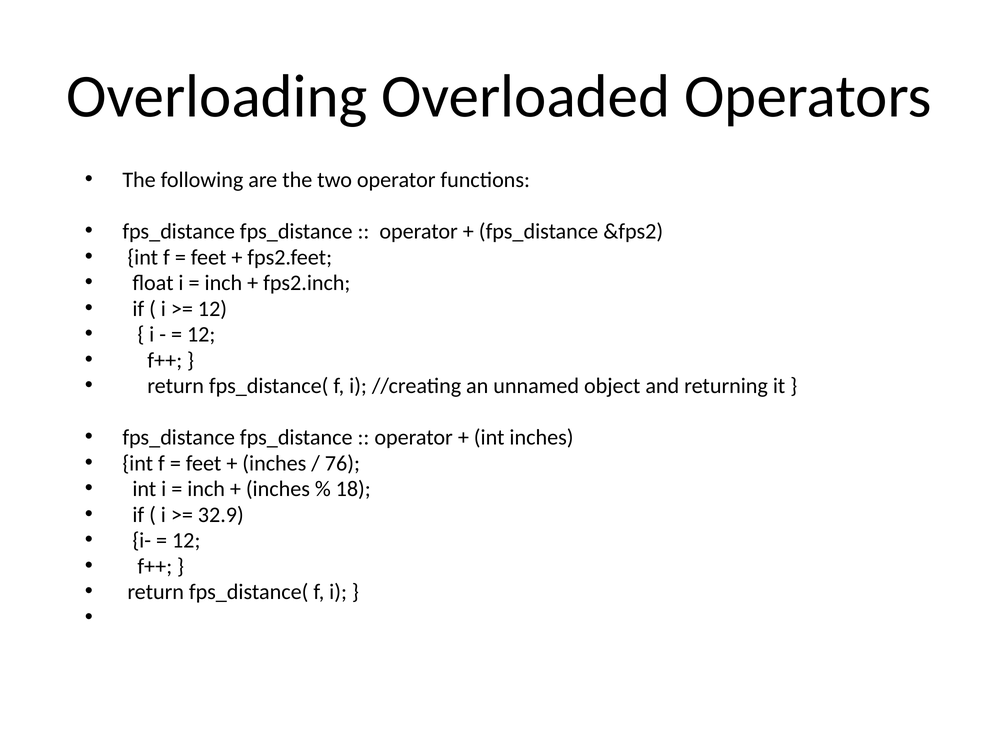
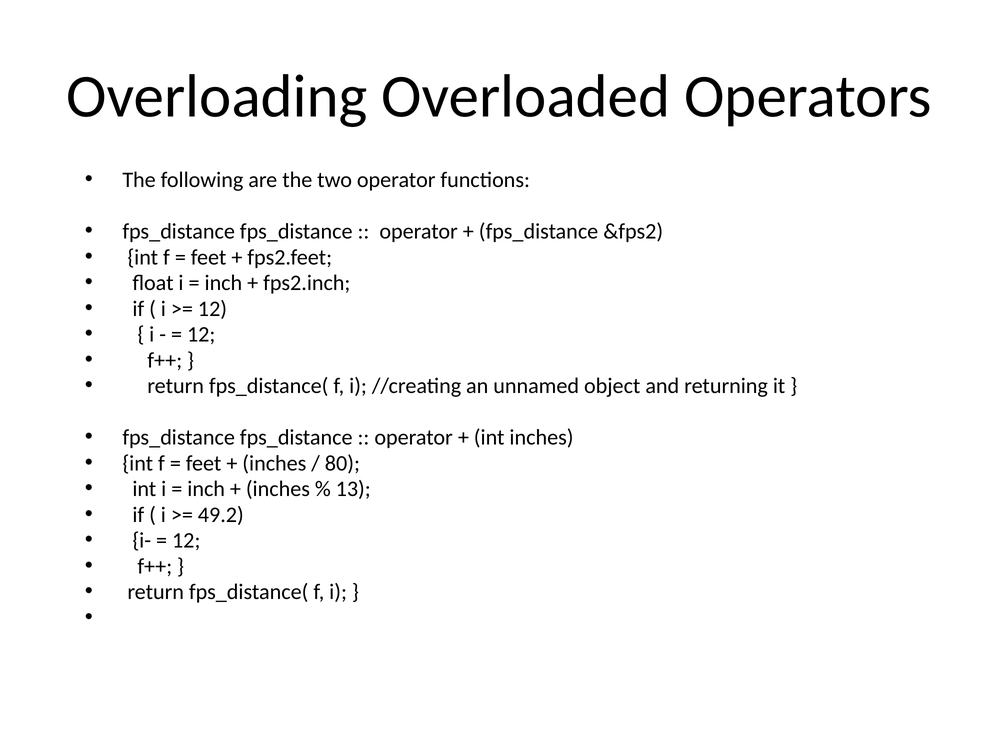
76: 76 -> 80
18: 18 -> 13
32.9: 32.9 -> 49.2
